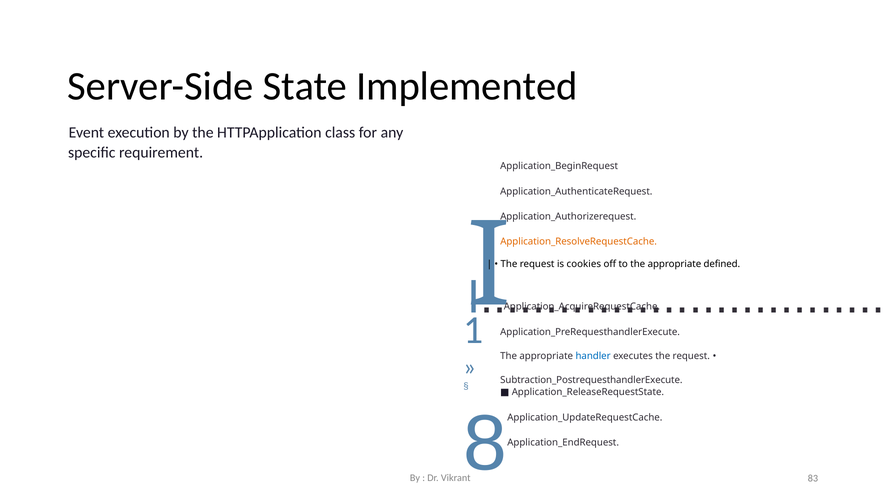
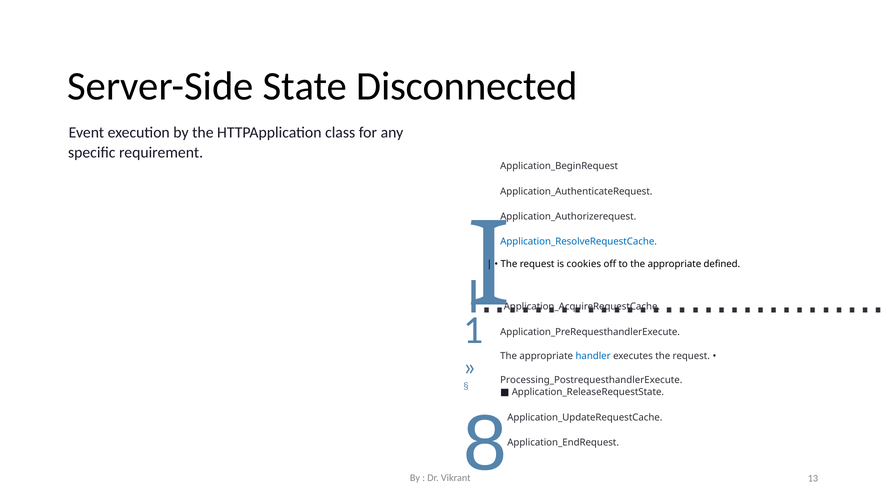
Implemented: Implemented -> Disconnected
Application_ResolveRequestCache colour: orange -> blue
Subtraction_PostrequesthandlerExecute: Subtraction_PostrequesthandlerExecute -> Processing_PostrequesthandlerExecute
83: 83 -> 13
